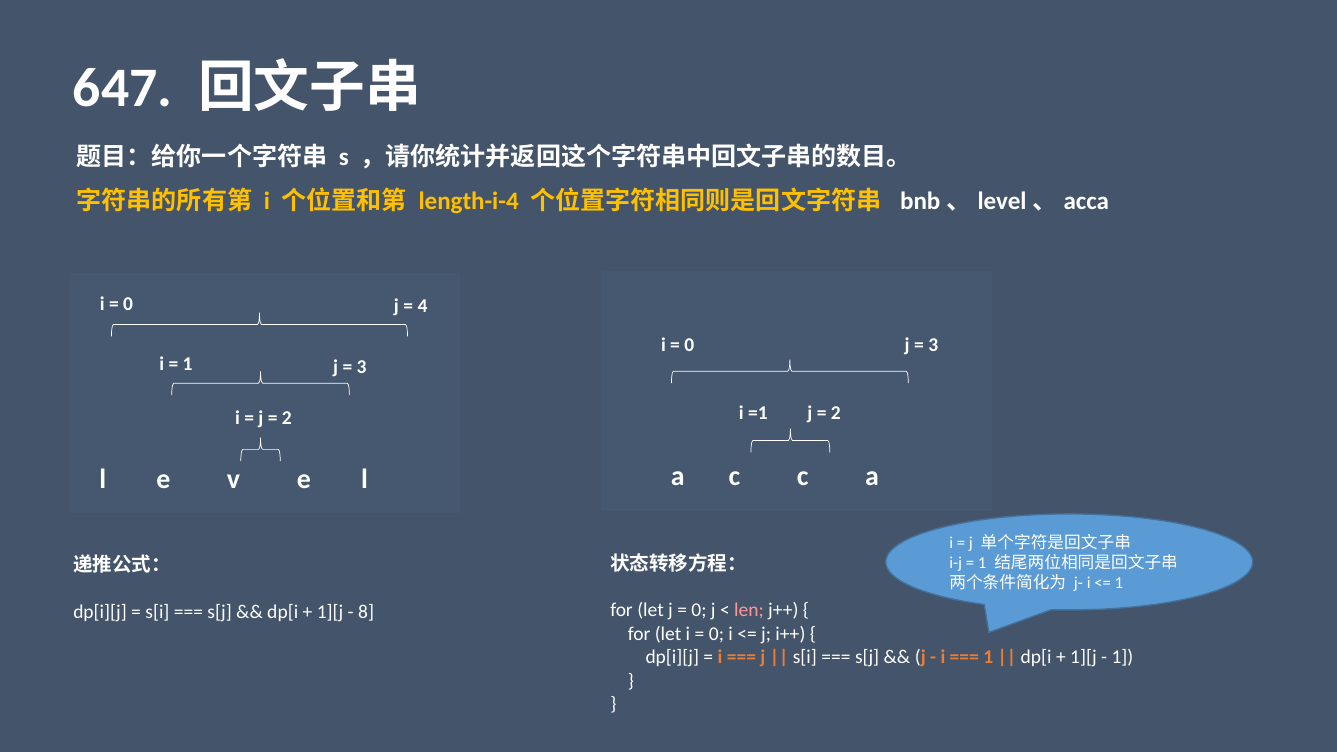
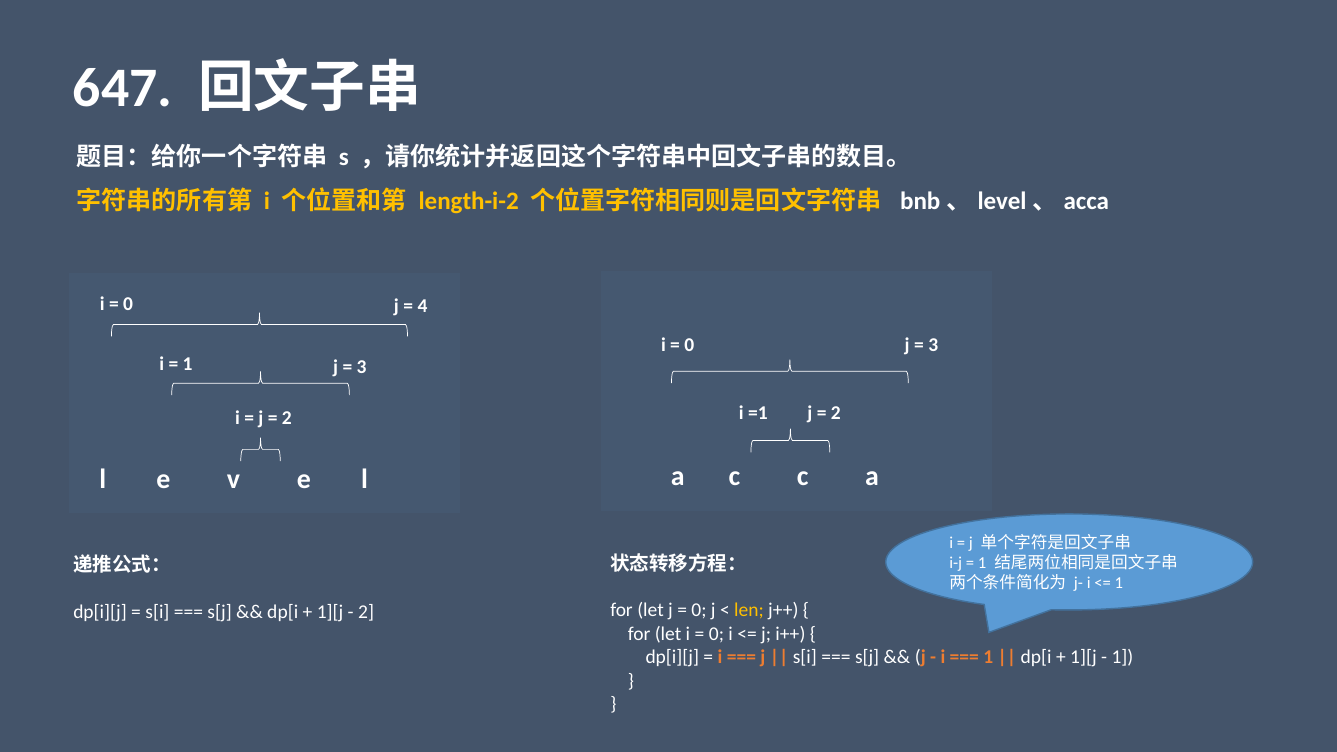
length-i-4: length-i-4 -> length-i-2
len colour: pink -> yellow
8 at (366, 612): 8 -> 2
